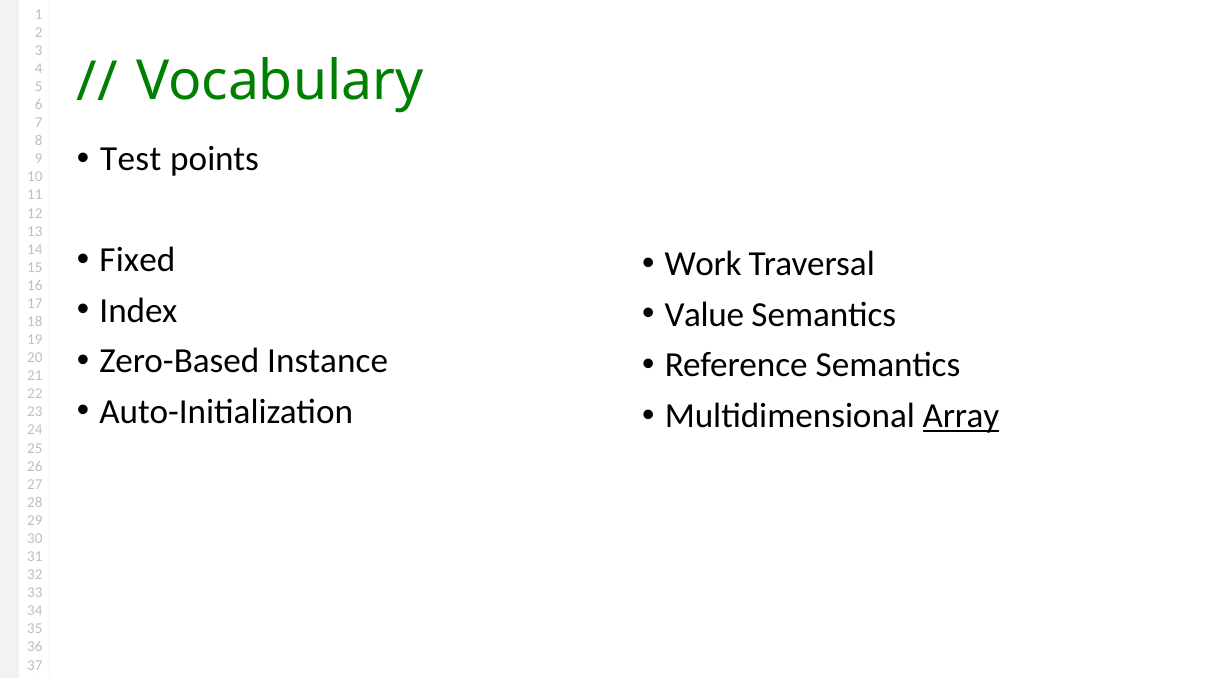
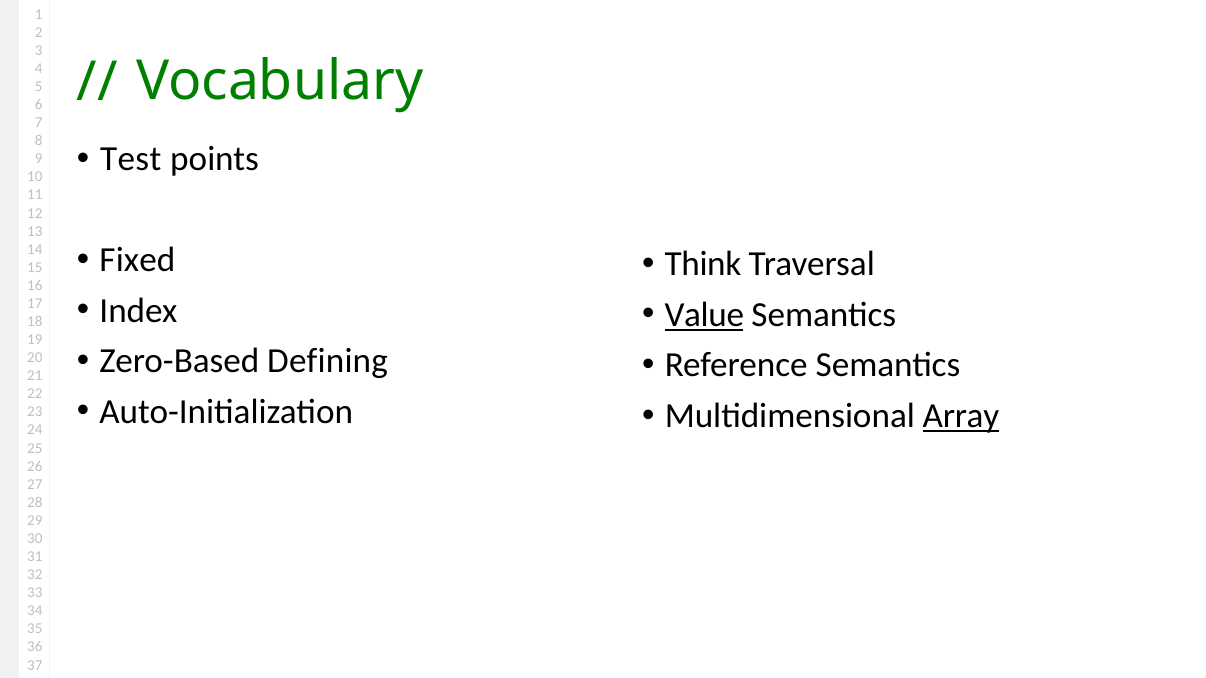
Work: Work -> Think
Value underline: none -> present
Instance: Instance -> Defining
